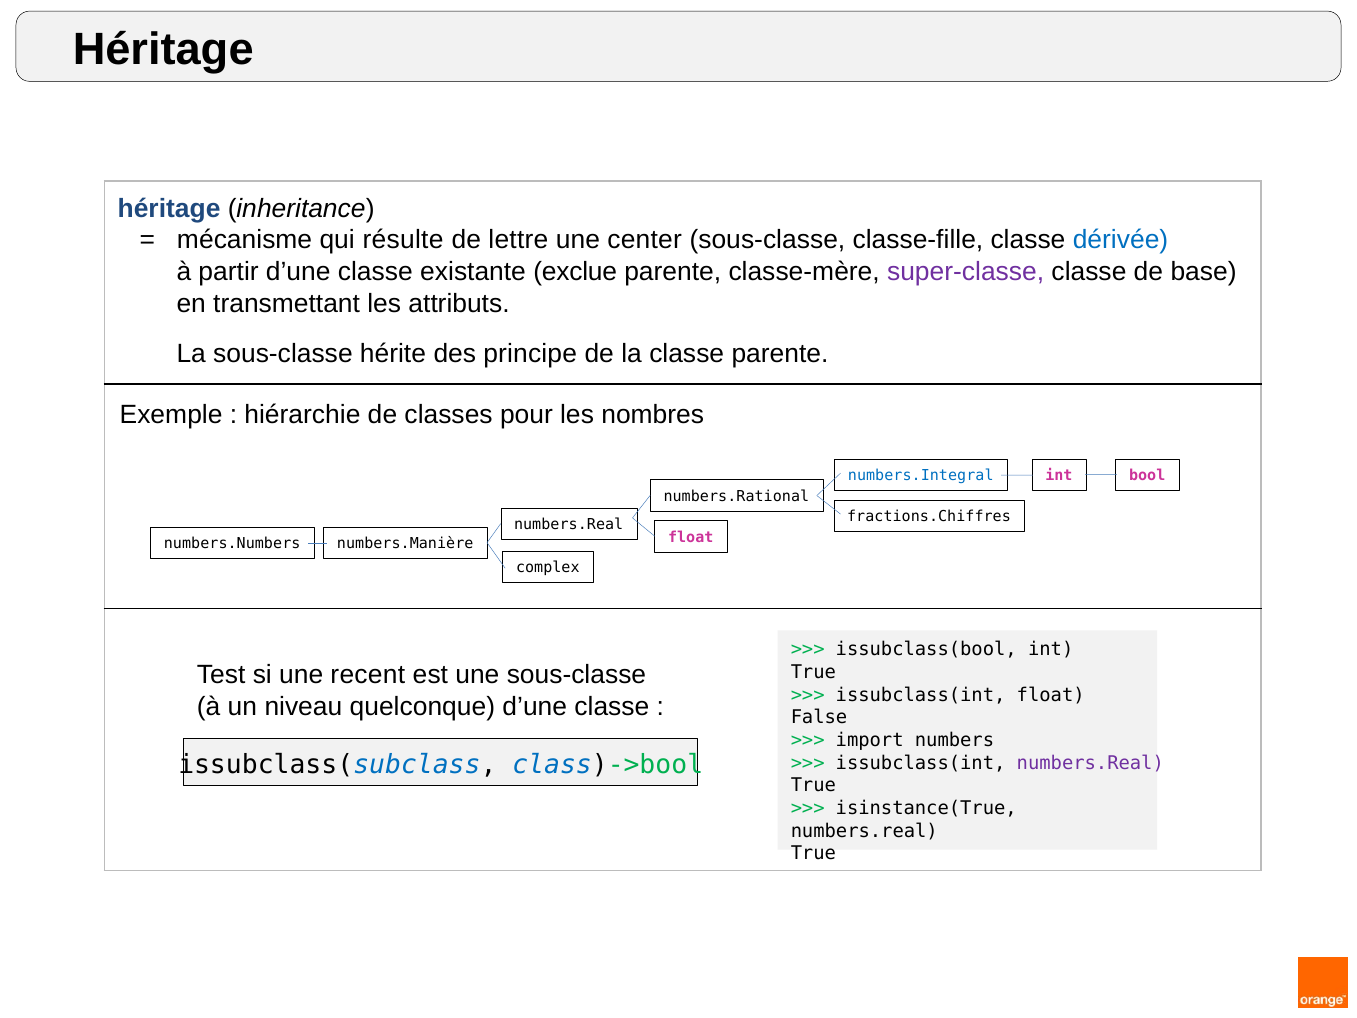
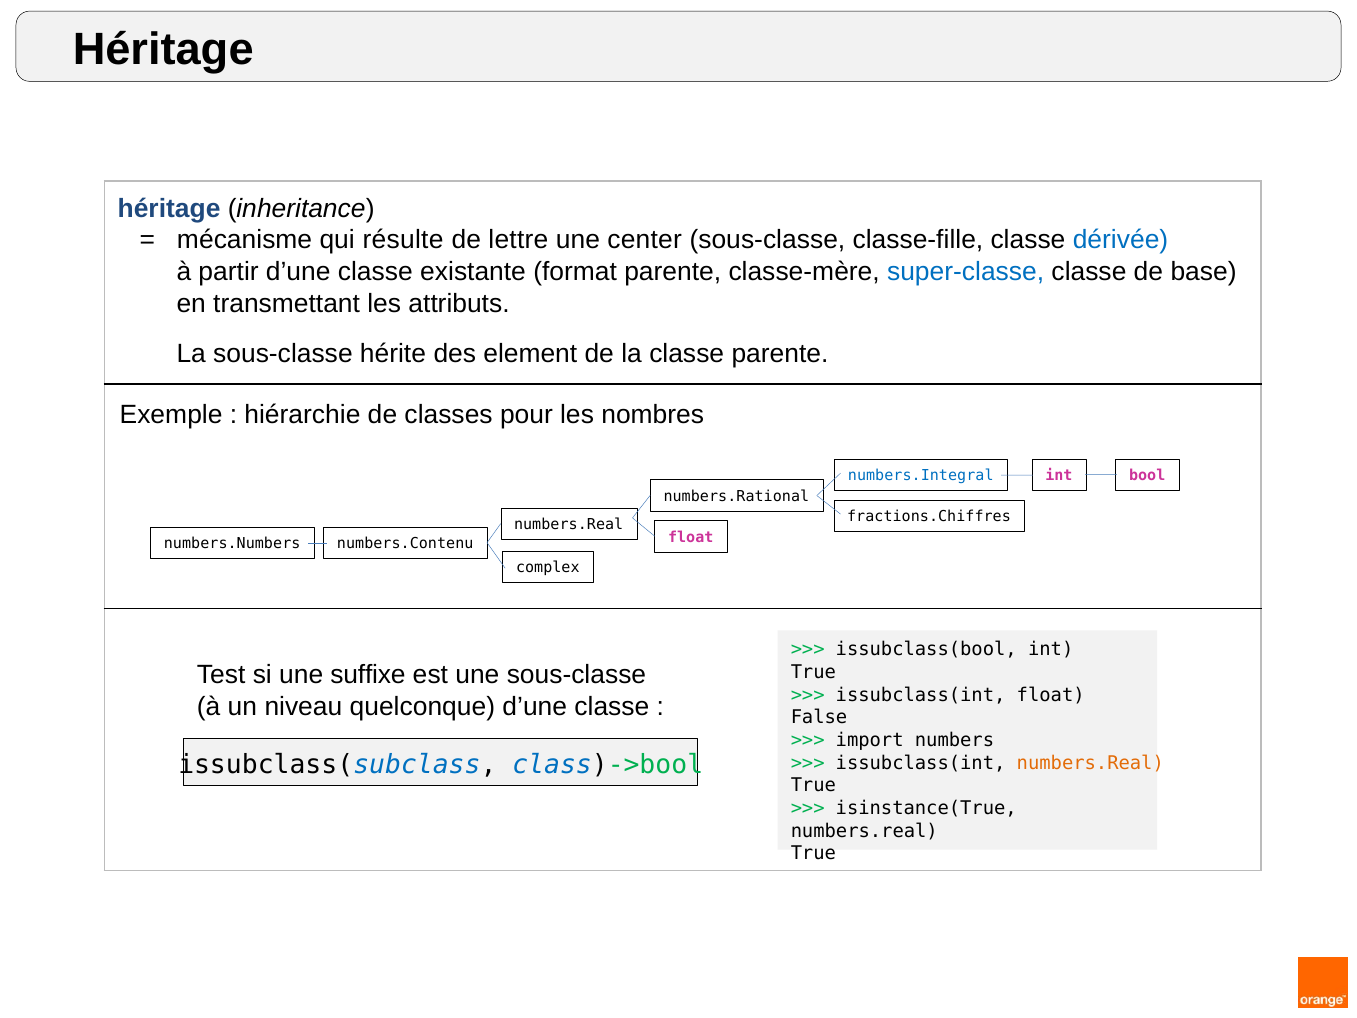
exclue: exclue -> format
super-classe colour: purple -> blue
principe: principe -> element
numbers.Manière: numbers.Manière -> numbers.Contenu
recent: recent -> suffixe
numbers.Real at (1090, 763) colour: purple -> orange
